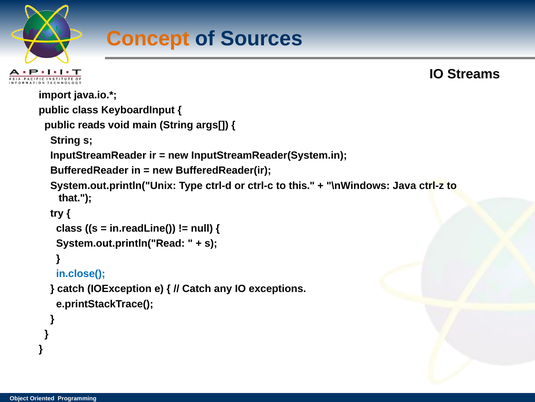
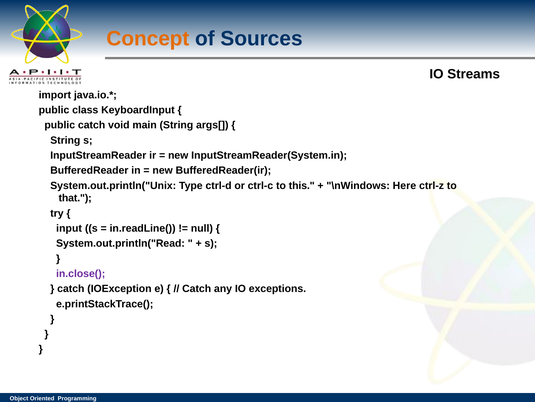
public reads: reads -> catch
Java: Java -> Here
class at (69, 228): class -> input
in.close( colour: blue -> purple
